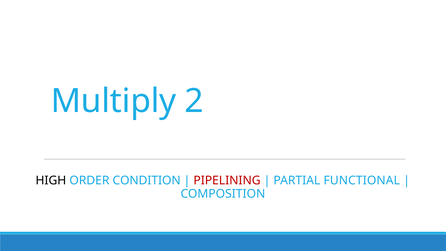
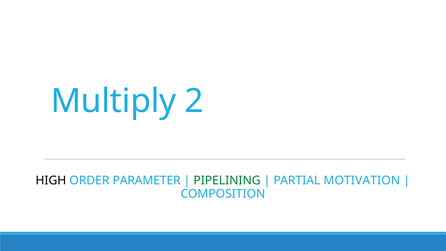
CONDITION: CONDITION -> PARAMETER
PIPELINING colour: red -> green
FUNCTIONAL: FUNCTIONAL -> MOTIVATION
